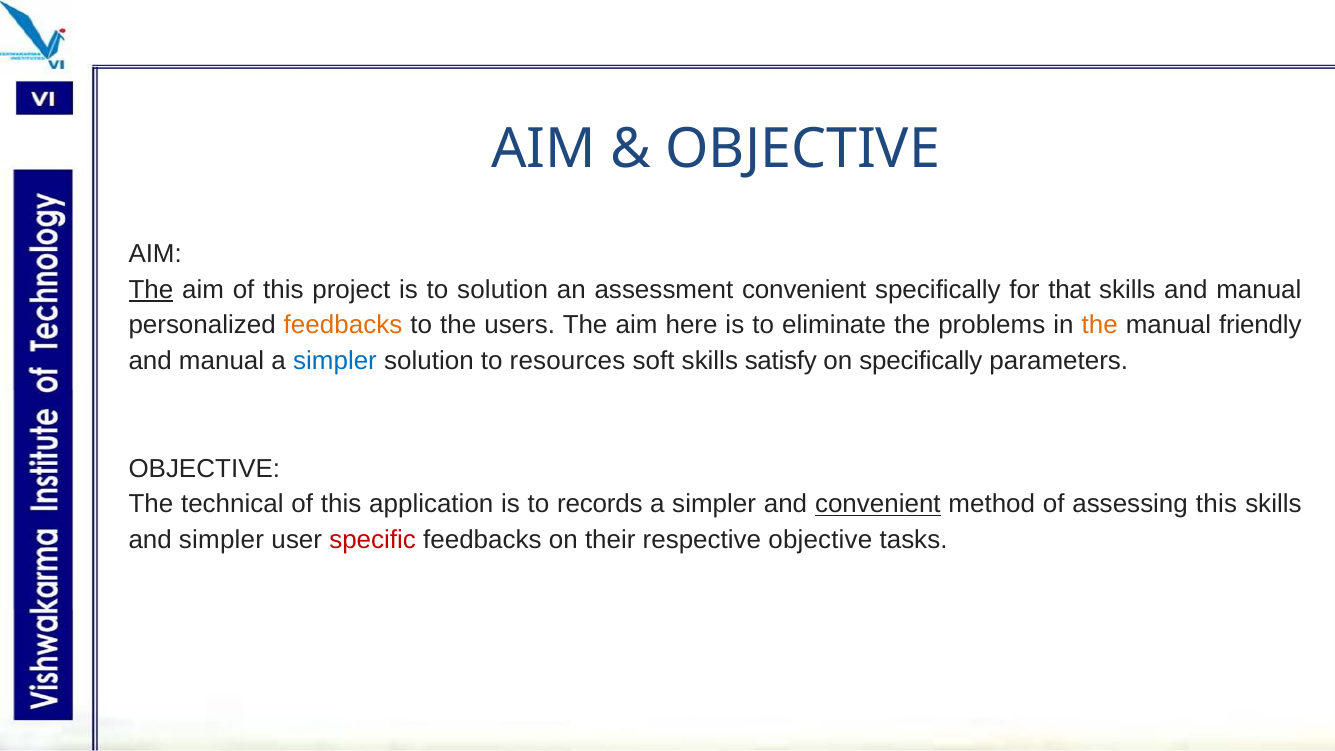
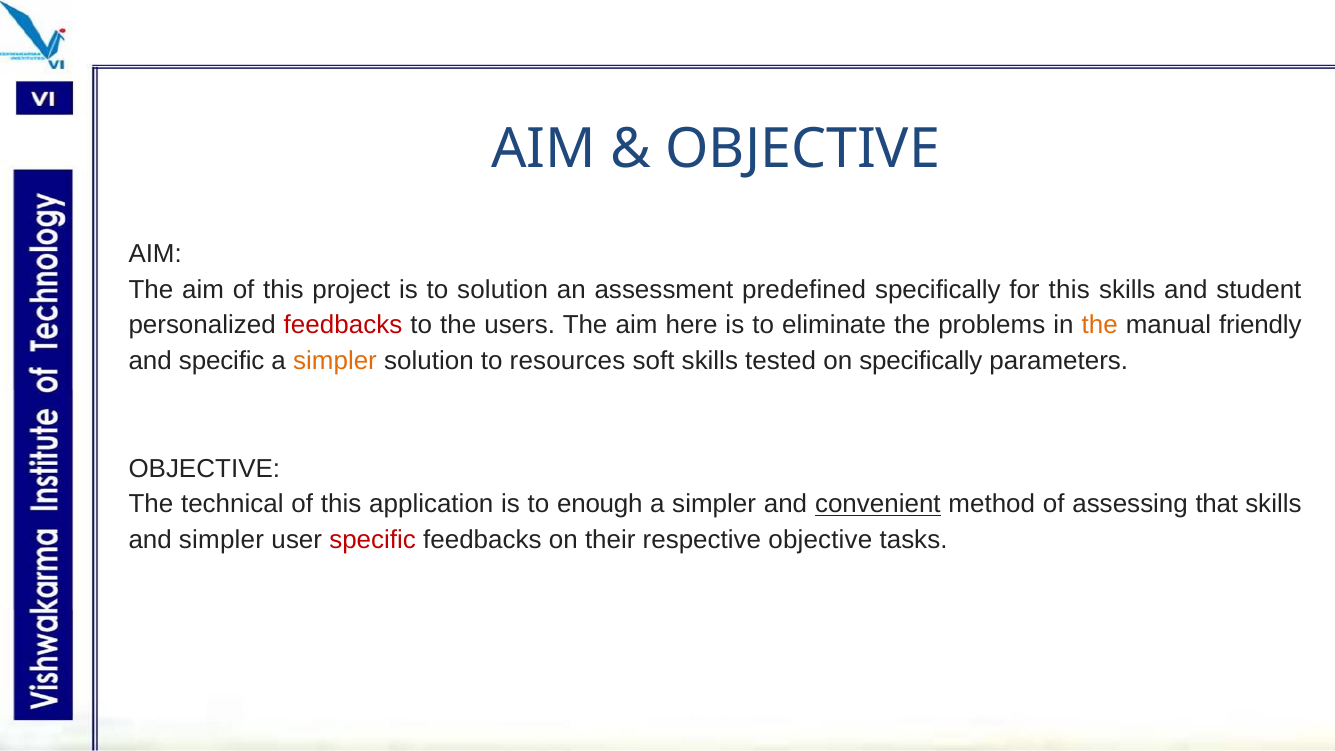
The at (151, 290) underline: present -> none
assessment convenient: convenient -> predefined
for that: that -> this
skills and manual: manual -> student
feedbacks at (343, 325) colour: orange -> red
manual at (222, 361): manual -> specific
simpler at (335, 361) colour: blue -> orange
satisfy: satisfy -> tested
records: records -> enough
assessing this: this -> that
